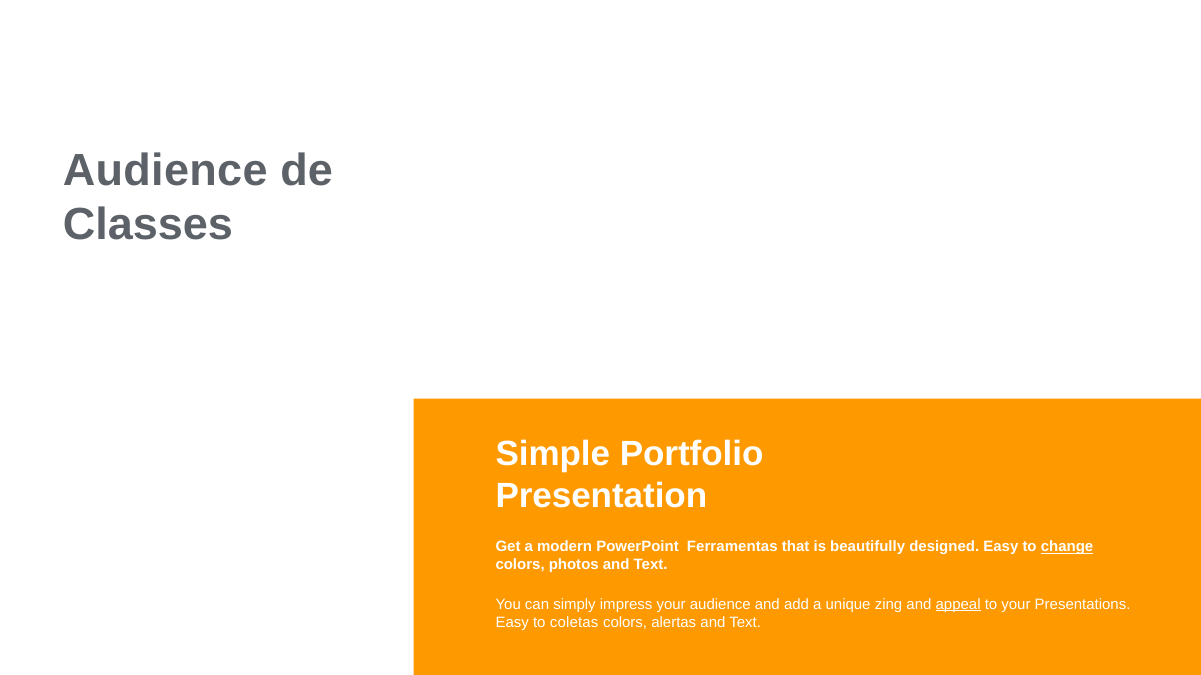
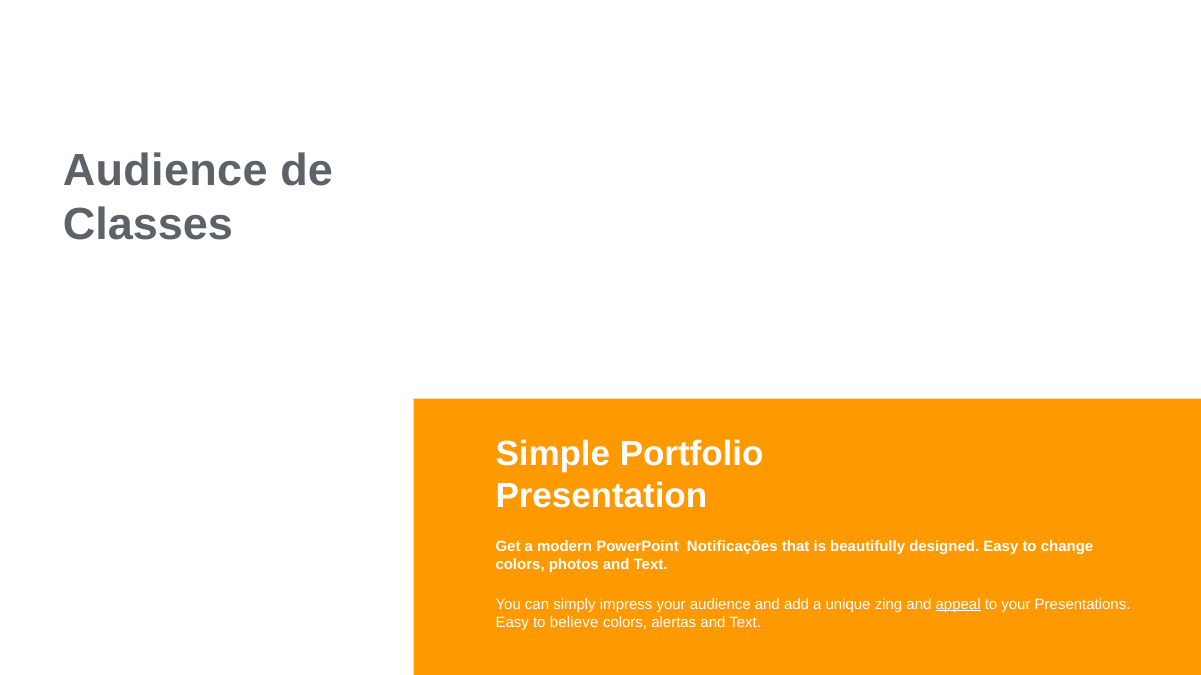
Ferramentas: Ferramentas -> Notificações
change underline: present -> none
coletas: coletas -> believe
